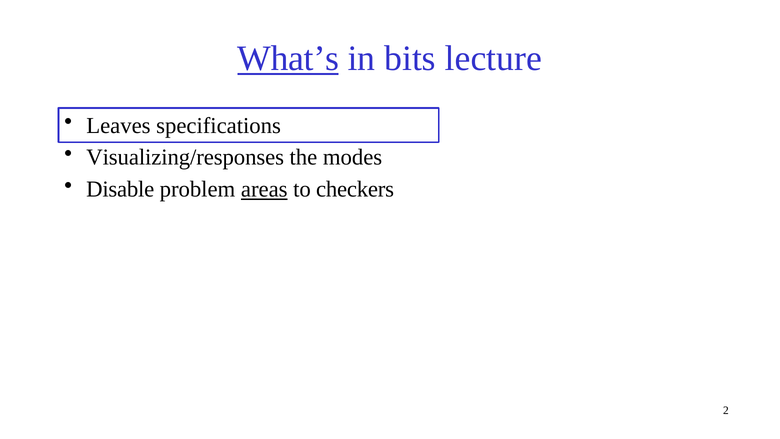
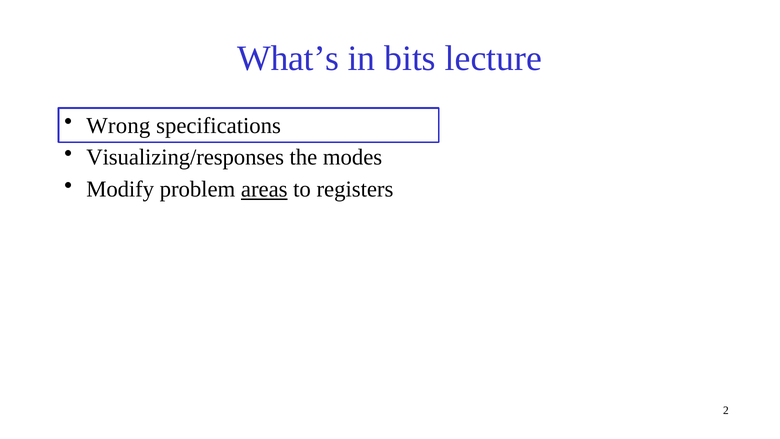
What’s underline: present -> none
Leaves: Leaves -> Wrong
Disable: Disable -> Modify
checkers: checkers -> registers
